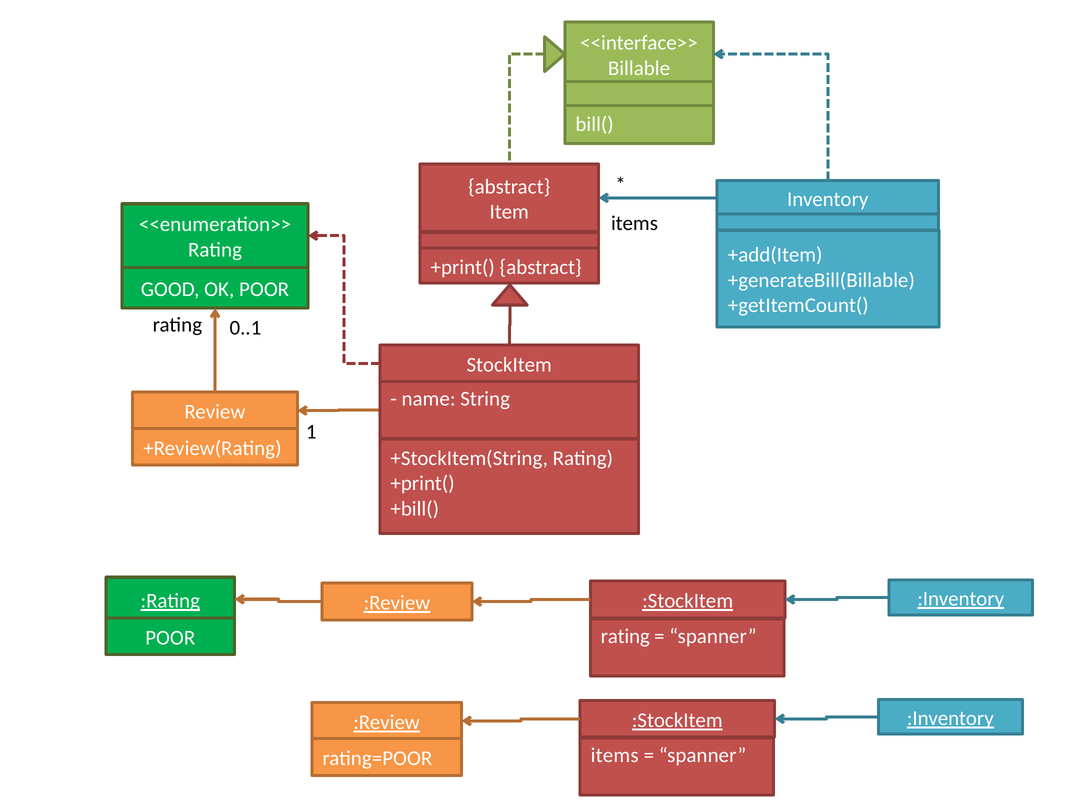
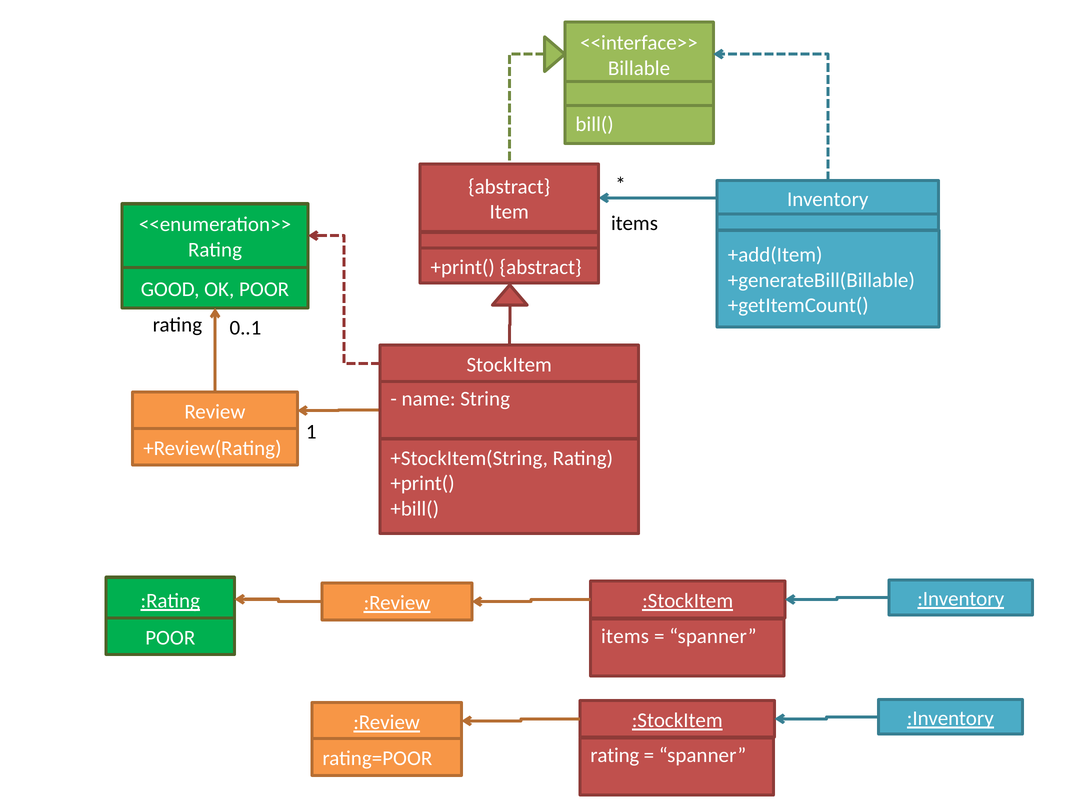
rating at (625, 636): rating -> items
items at (615, 756): items -> rating
